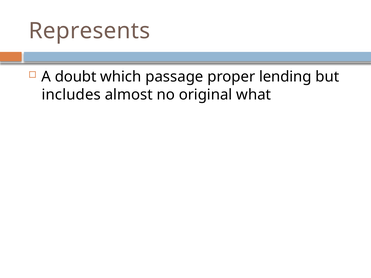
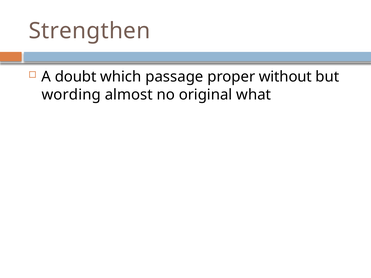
Represents: Represents -> Strengthen
lending: lending -> without
includes: includes -> wording
